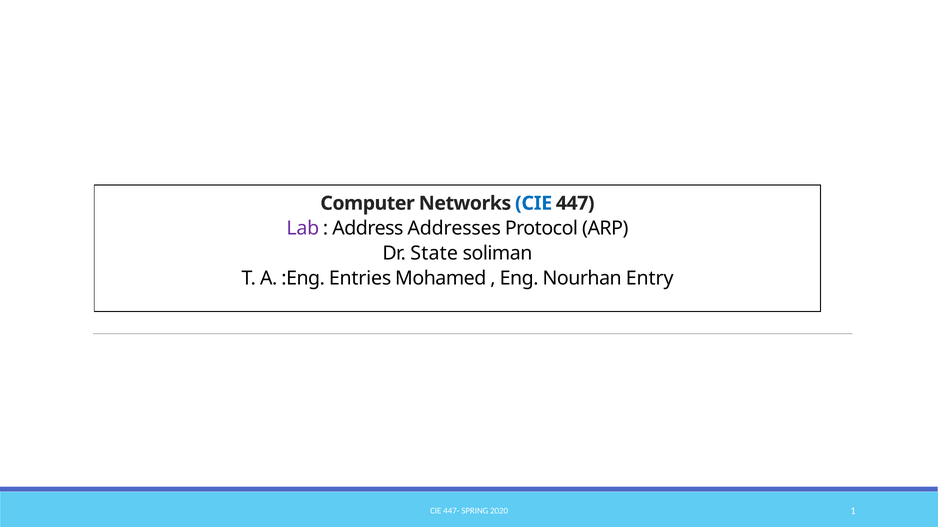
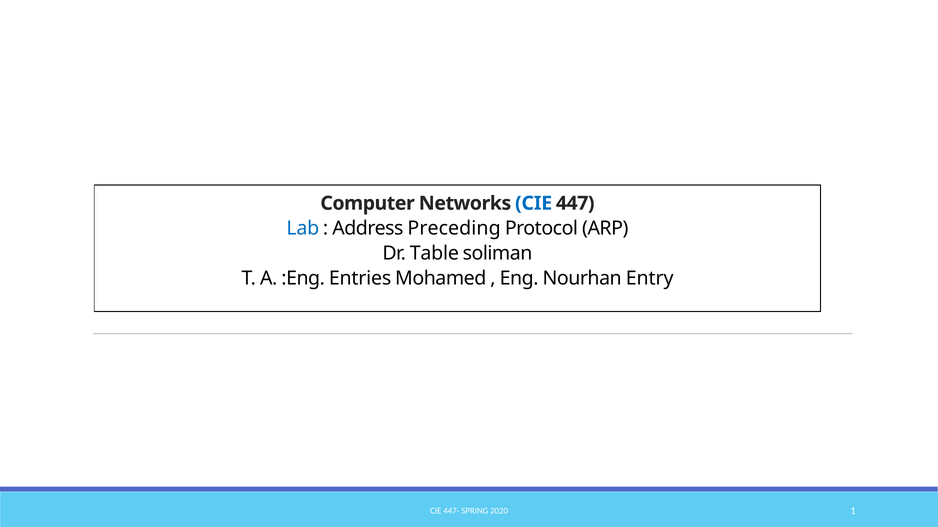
Lab colour: purple -> blue
Addresses: Addresses -> Preceding
State: State -> Table
